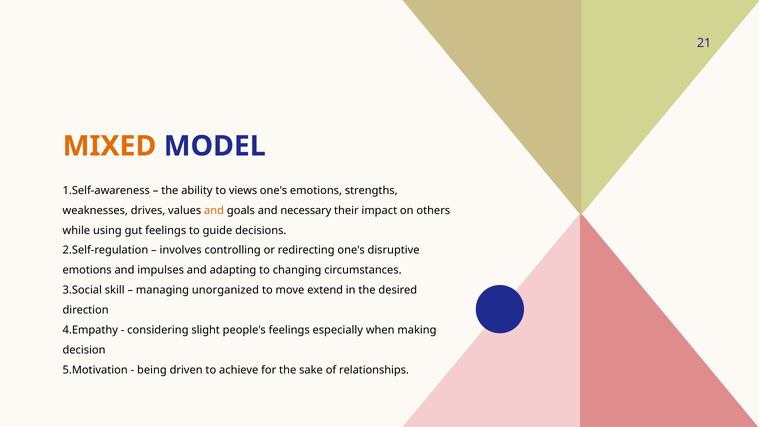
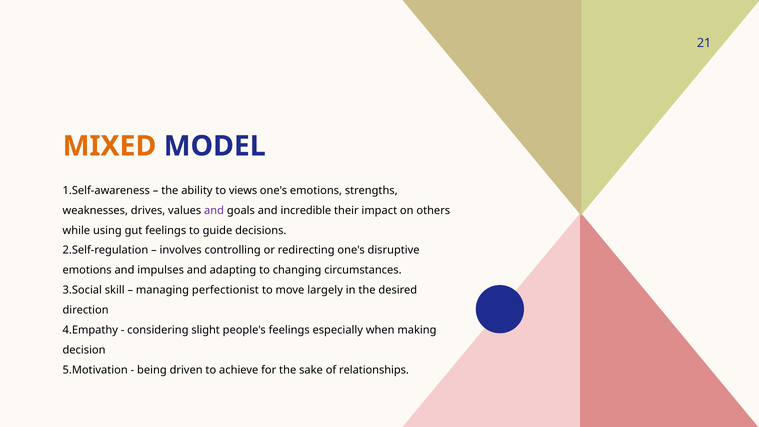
and at (214, 210) colour: orange -> purple
necessary: necessary -> incredible
unorganized: unorganized -> perfectionist
extend: extend -> largely
